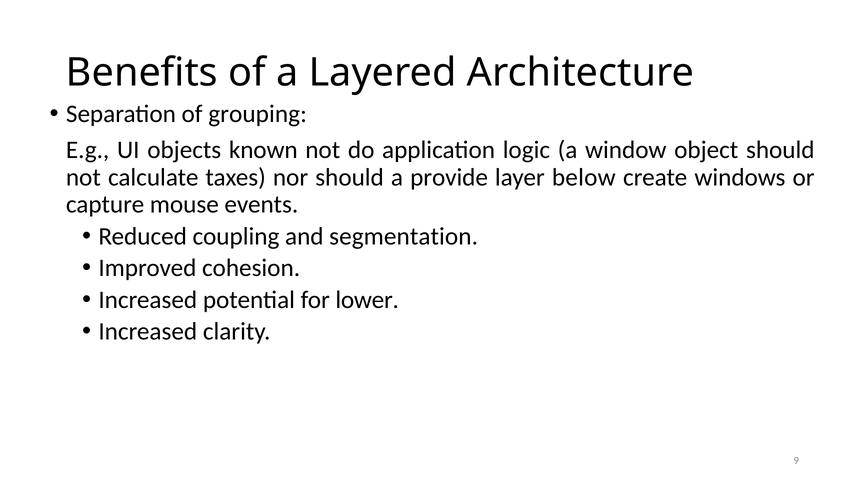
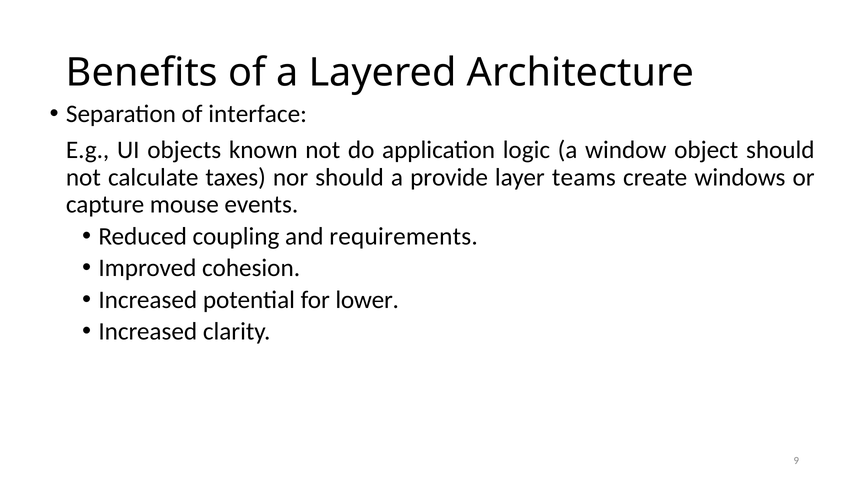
grouping: grouping -> interface
below: below -> teams
segmentation: segmentation -> requirements
